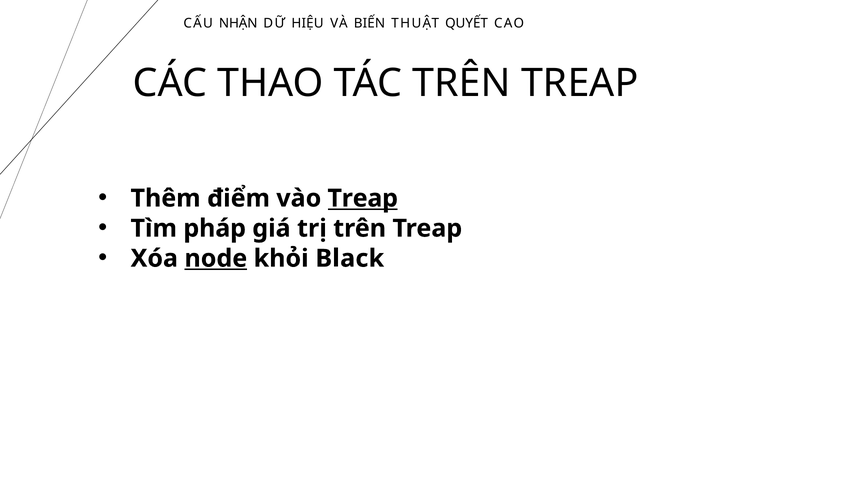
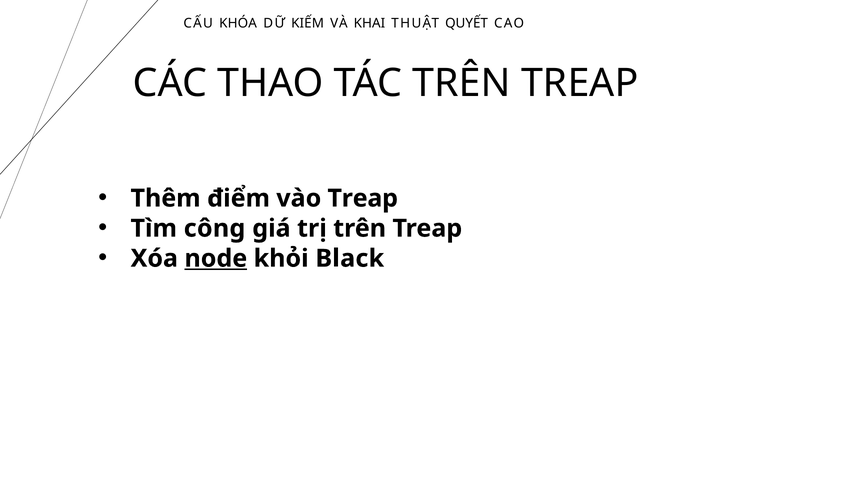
NHẬN: NHẬN -> KHÓA
HIỆU: HIỆU -> KIẾM
BIẾN: BIẾN -> KHAI
Treap at (363, 199) underline: present -> none
pháp: pháp -> công
